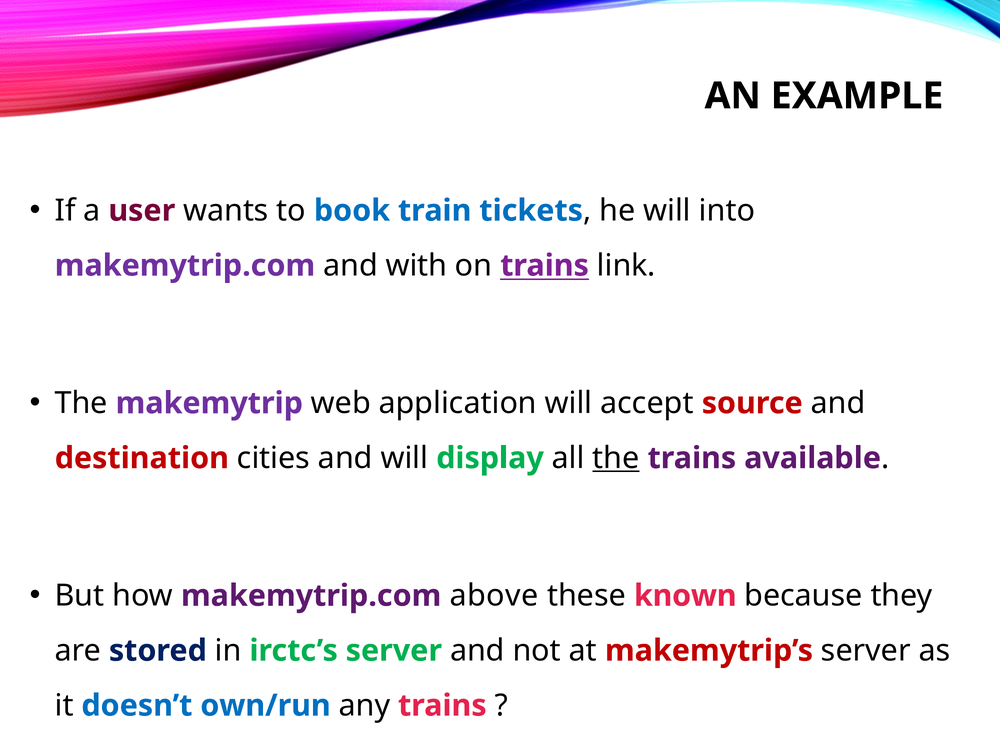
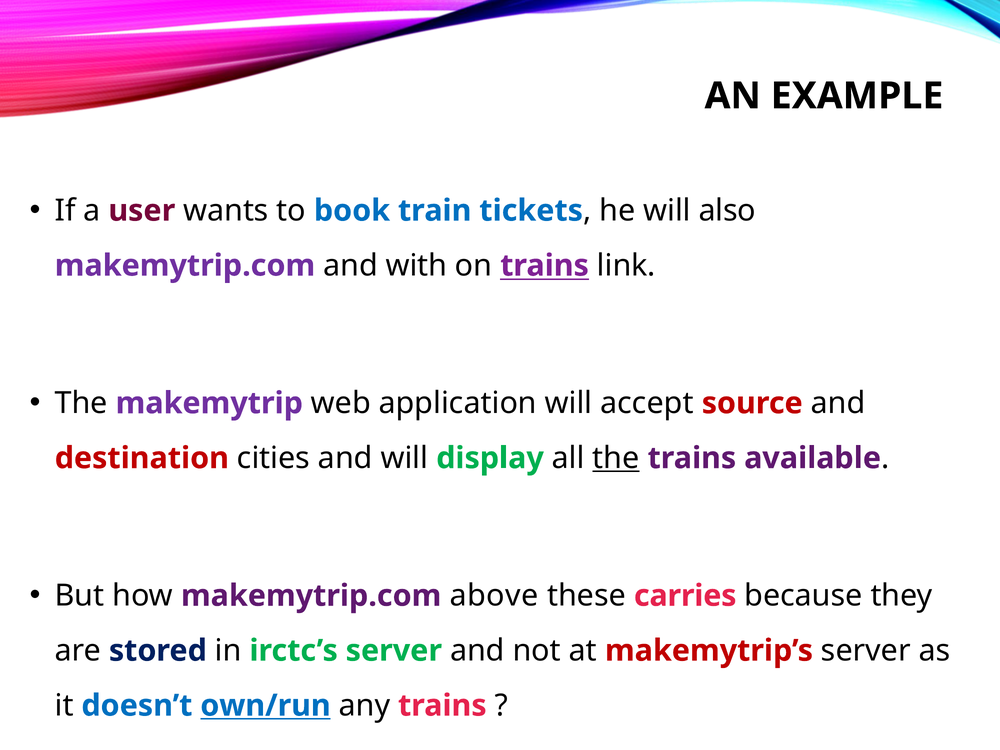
into: into -> also
known: known -> carries
own/run underline: none -> present
